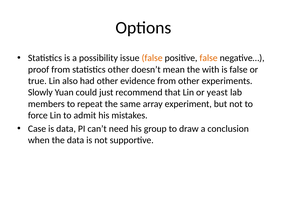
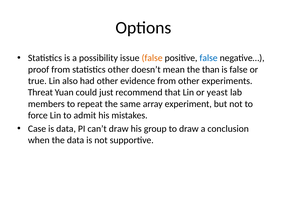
false at (209, 58) colour: orange -> blue
with: with -> than
Slowly: Slowly -> Threat
can’t need: need -> draw
